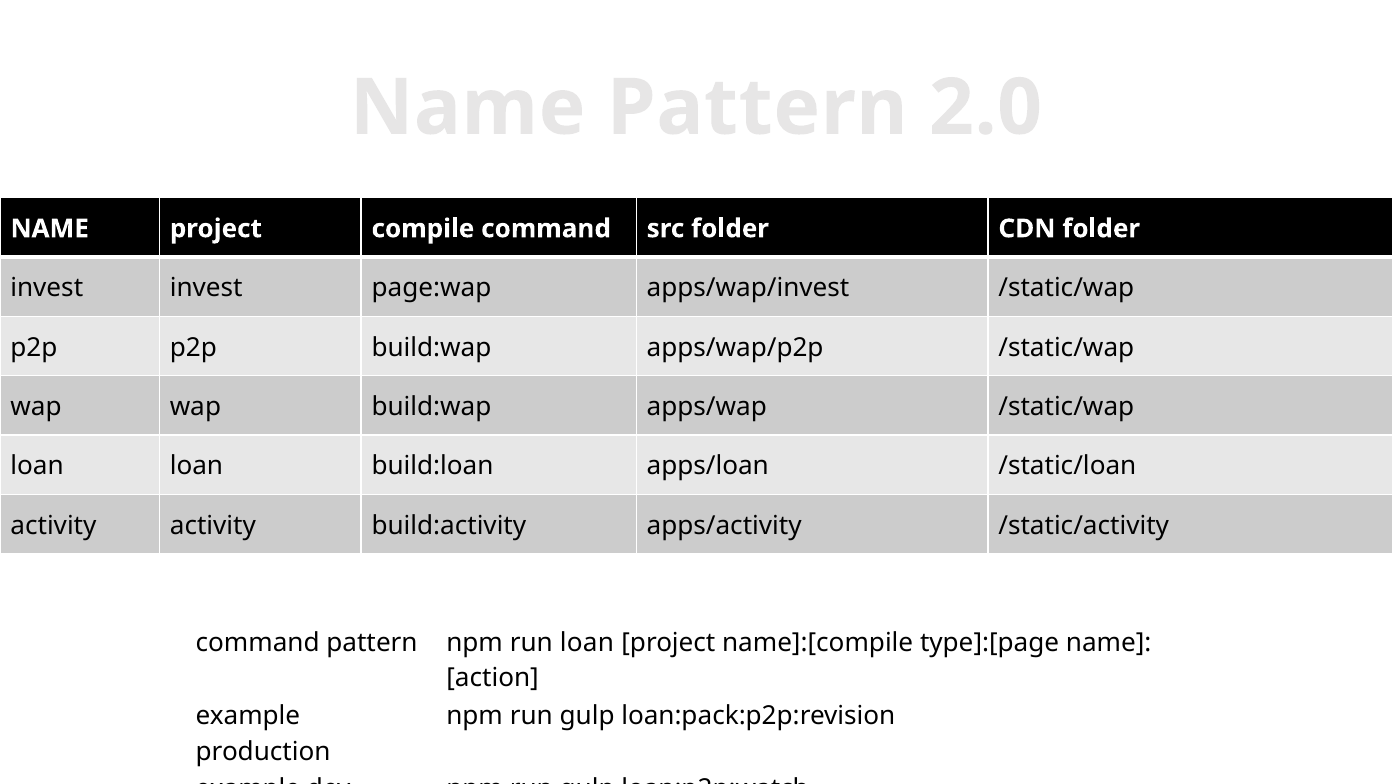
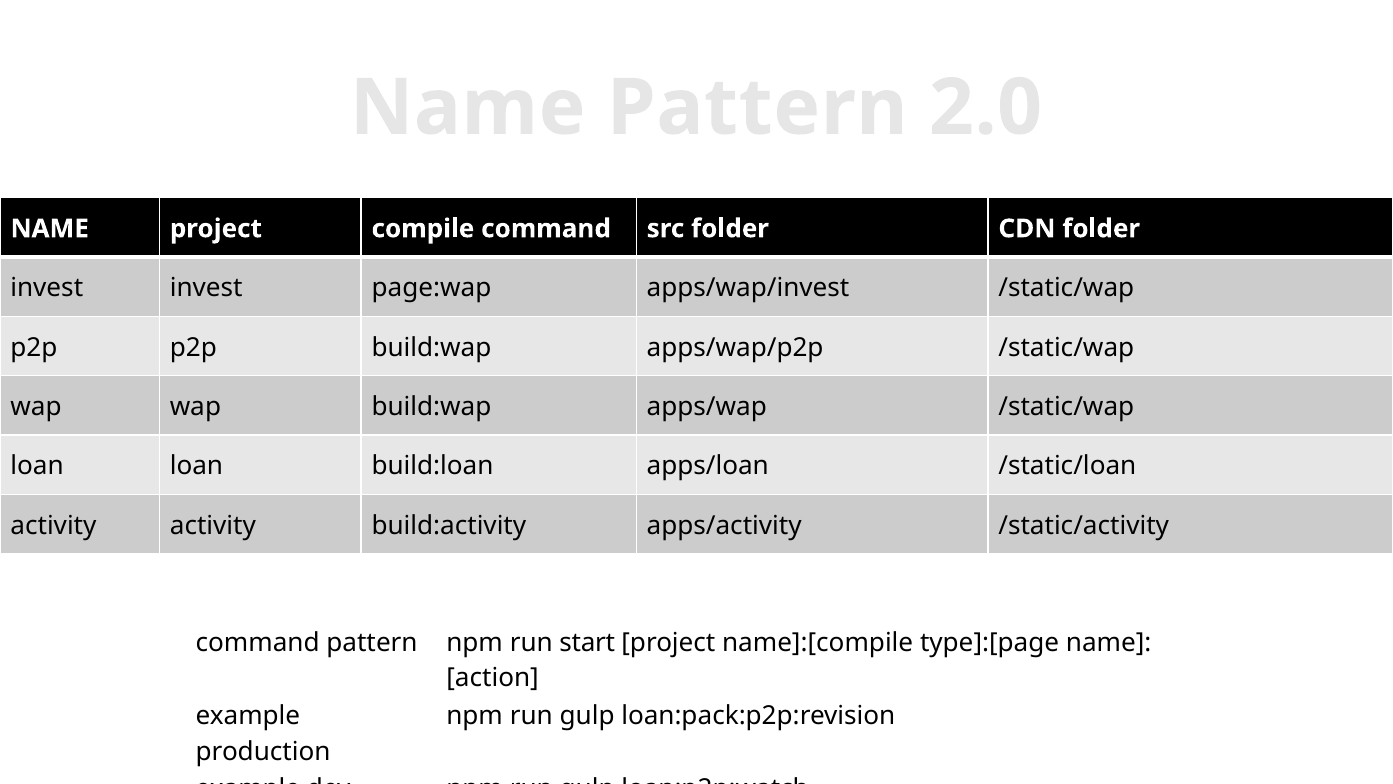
run loan: loan -> start
